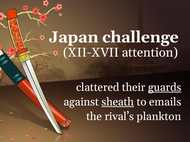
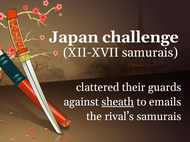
XII-XVII attention: attention -> samurais
guards underline: present -> none
rival’s plankton: plankton -> samurais
